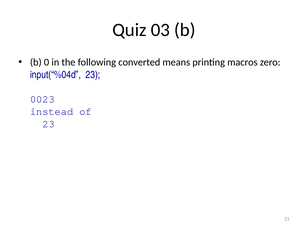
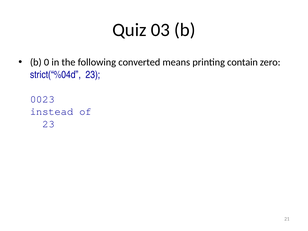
macros: macros -> contain
input(“%04d: input(“%04d -> strict(“%04d
